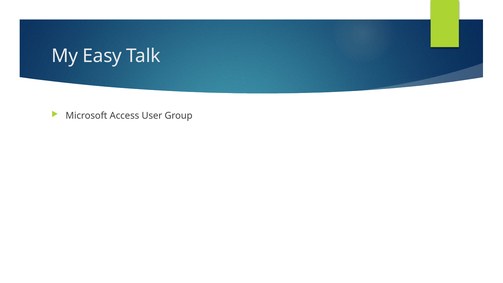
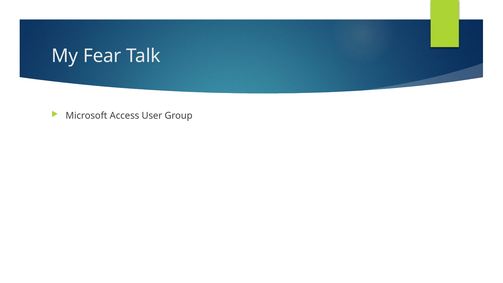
Easy: Easy -> Fear
